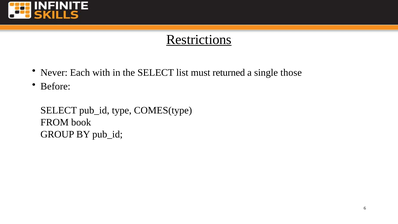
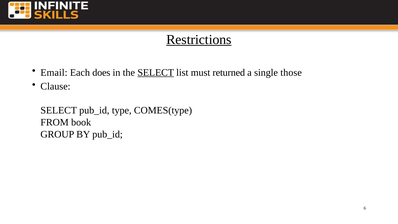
Never: Never -> Email
with: with -> does
SELECT at (156, 72) underline: none -> present
Before: Before -> Clause
